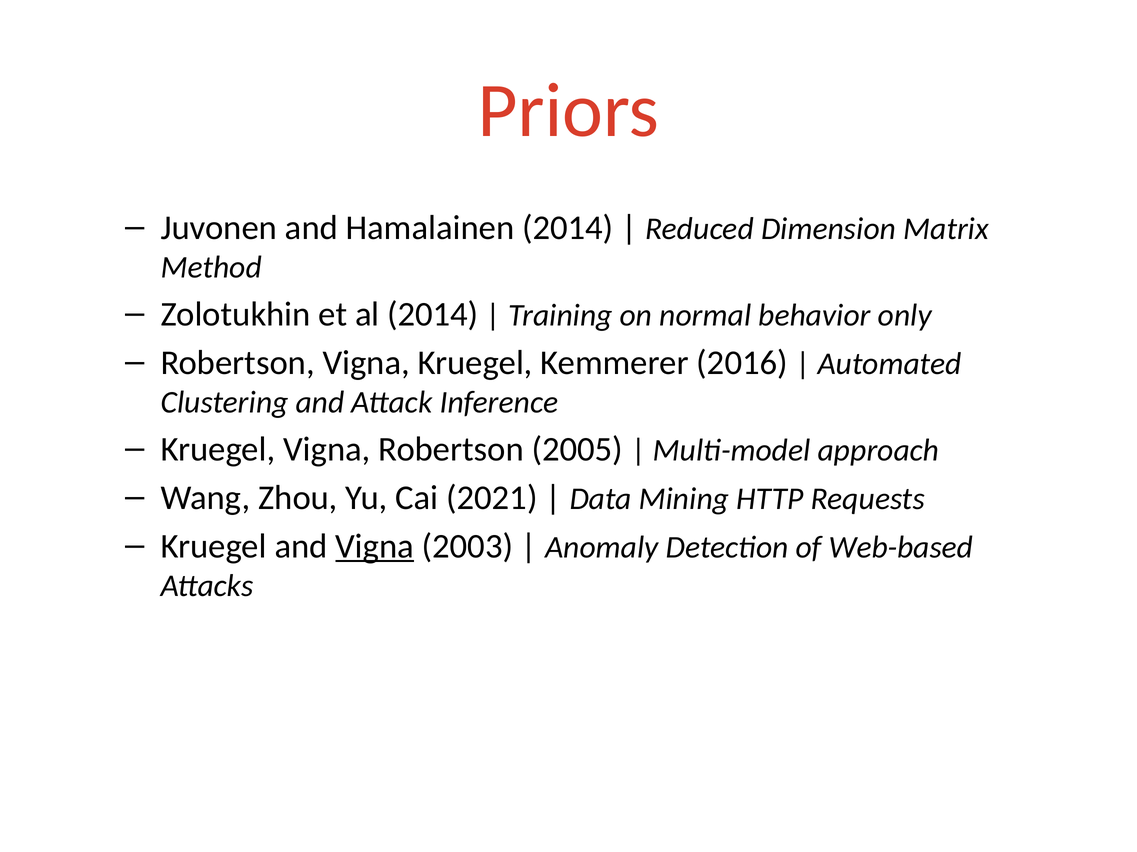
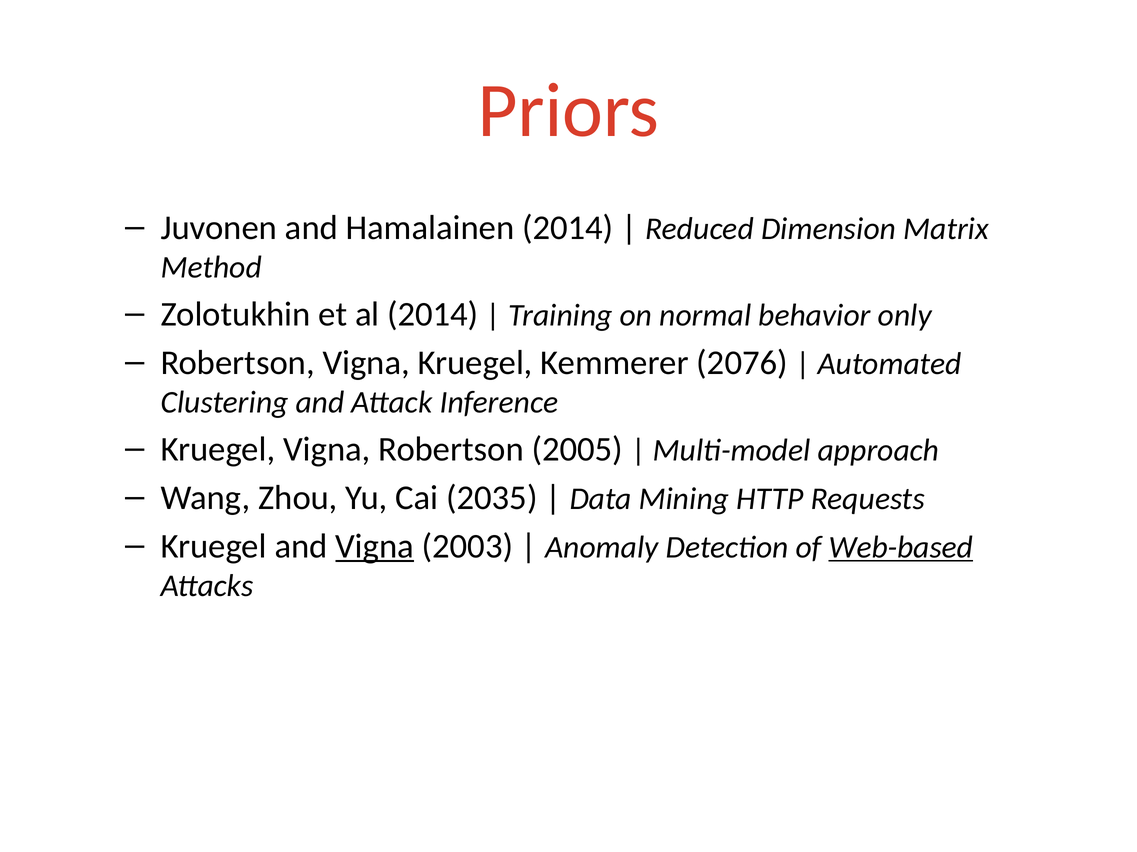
2016: 2016 -> 2076
2021: 2021 -> 2035
Web-based underline: none -> present
